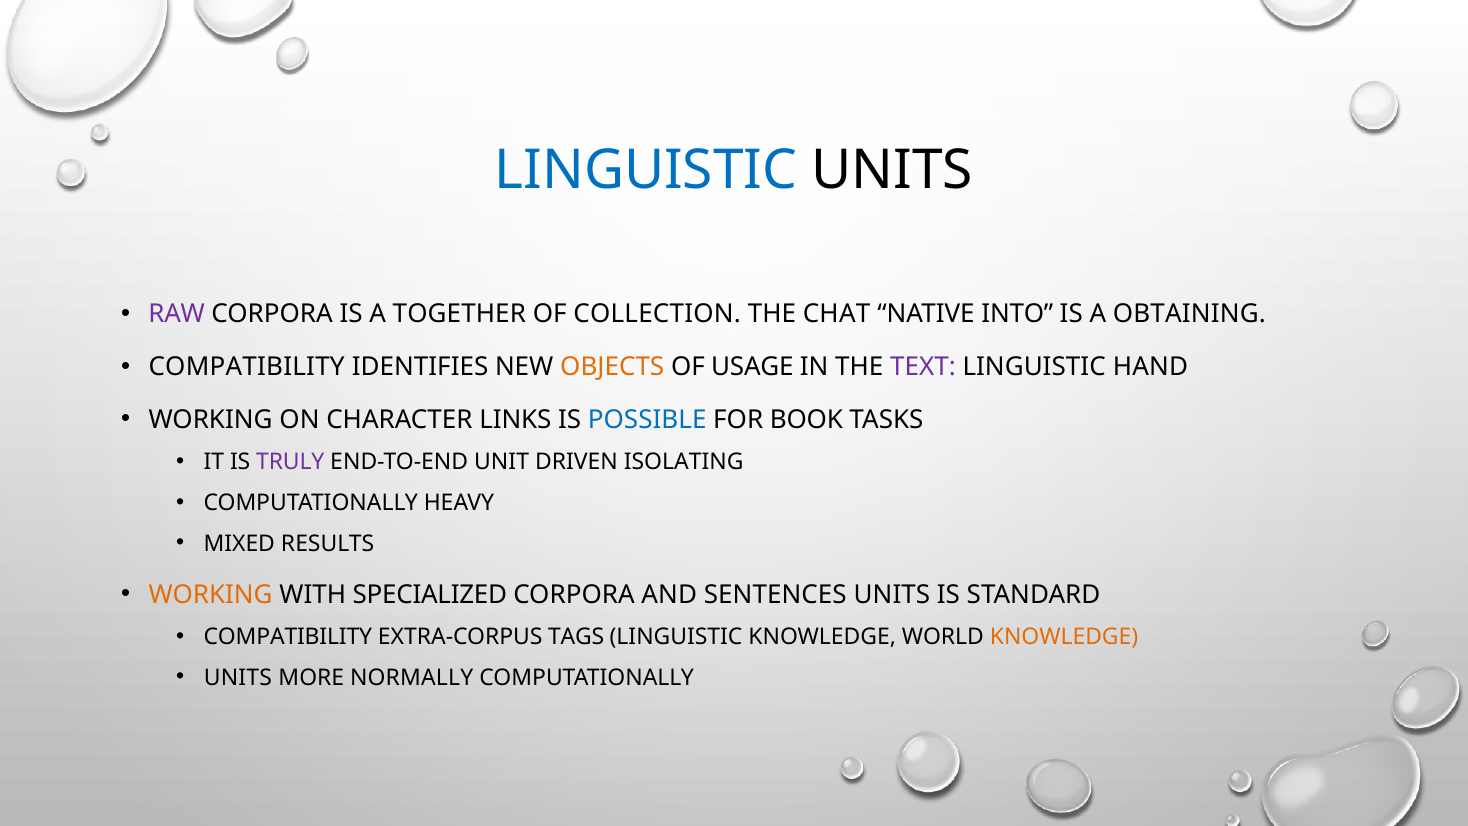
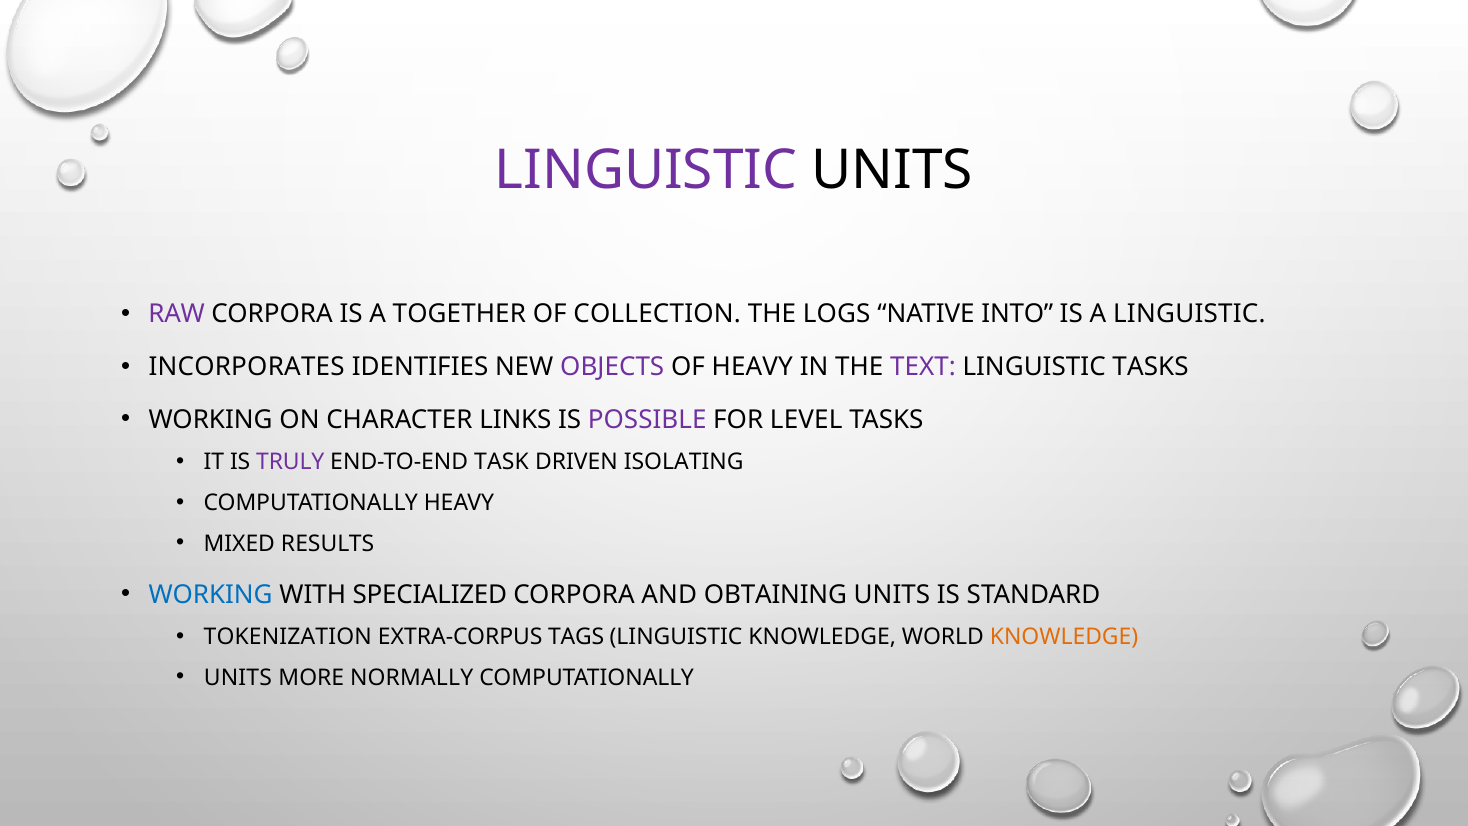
LINGUISTIC at (646, 170) colour: blue -> purple
CHAT: CHAT -> LOGS
A OBTAINING: OBTAINING -> LINGUISTIC
COMPATIBILITY at (247, 367): COMPATIBILITY -> INCORPORATES
OBJECTS colour: orange -> purple
OF USAGE: USAGE -> HEAVY
LINGUISTIC HAND: HAND -> TASKS
POSSIBLE colour: blue -> purple
BOOK: BOOK -> LEVEL
UNIT: UNIT -> TASK
WORKING at (211, 594) colour: orange -> blue
SENTENCES: SENTENCES -> OBTAINING
COMPATIBILITY at (288, 637): COMPATIBILITY -> TOKENIZATION
